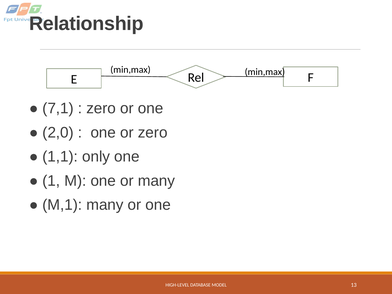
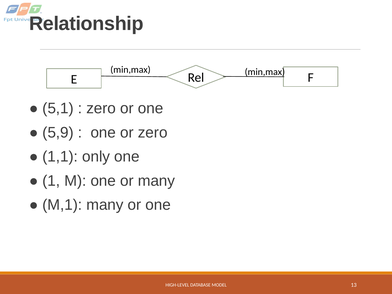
7,1: 7,1 -> 5,1
2,0: 2,0 -> 5,9
